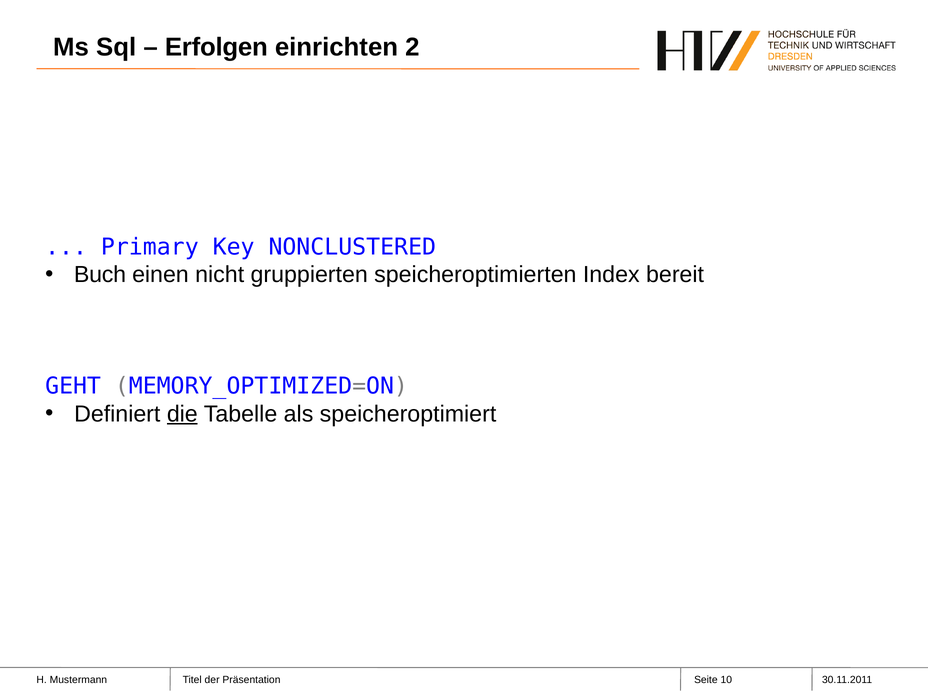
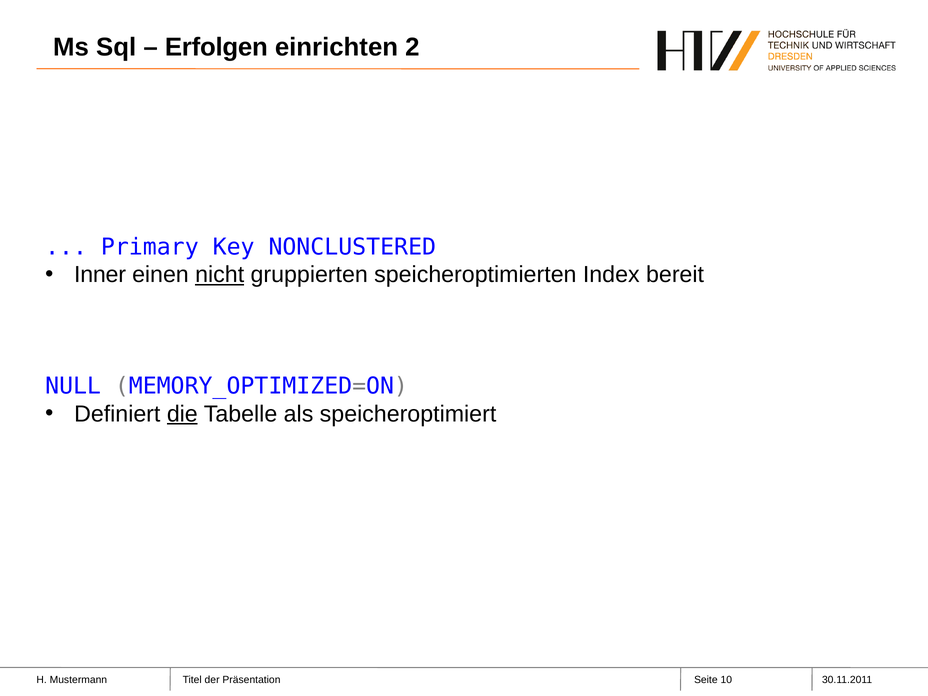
Buch: Buch -> Inner
nicht underline: none -> present
GEHT: GEHT -> NULL
